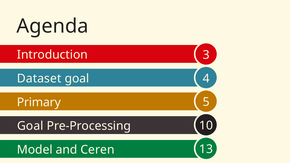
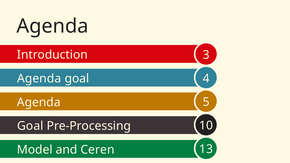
Dataset at (39, 79): Dataset -> Agenda
Primary at (39, 102): Primary -> Agenda
